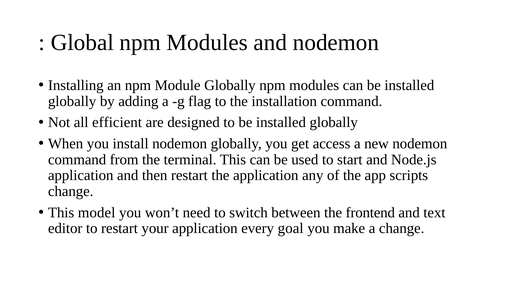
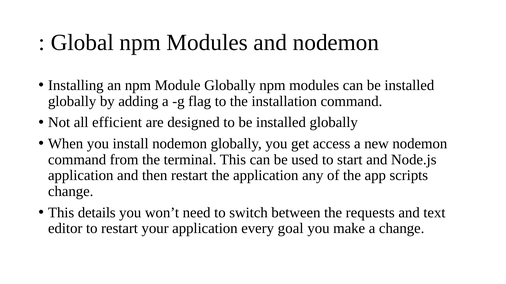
model: model -> details
frontend: frontend -> requests
